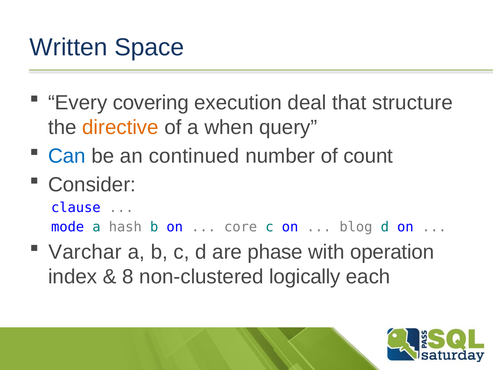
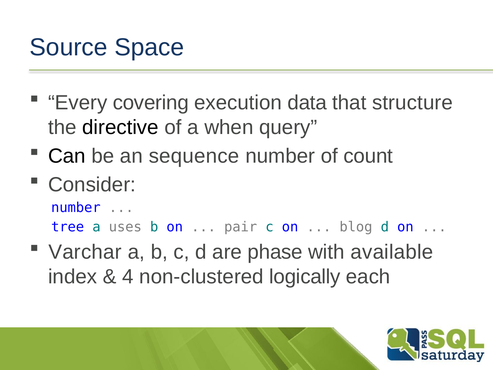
Written: Written -> Source
deal: deal -> data
directive colour: orange -> black
Can colour: blue -> black
continued: continued -> sequence
clause at (76, 207): clause -> number
mode: mode -> tree
hash: hash -> uses
core: core -> pair
operation: operation -> available
8: 8 -> 4
